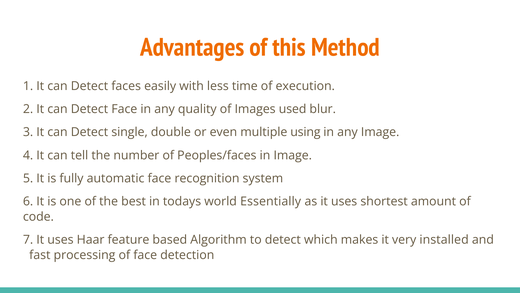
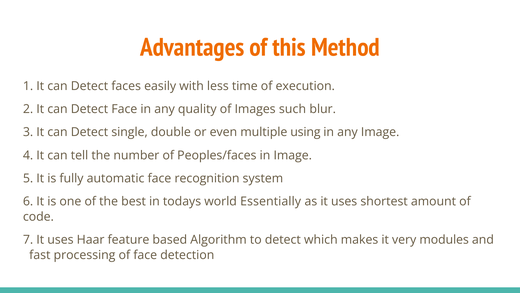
used: used -> such
installed: installed -> modules
